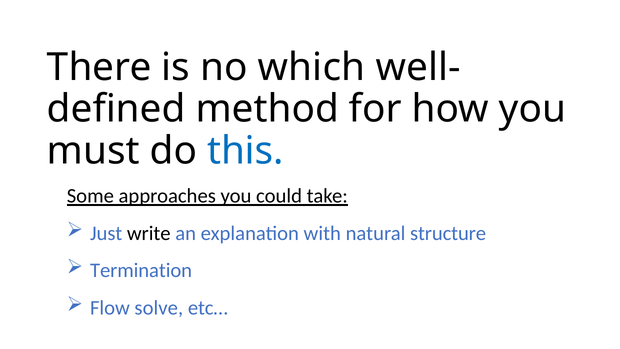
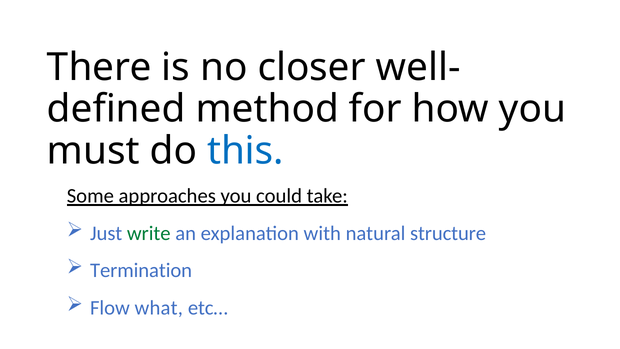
which: which -> closer
write colour: black -> green
solve: solve -> what
